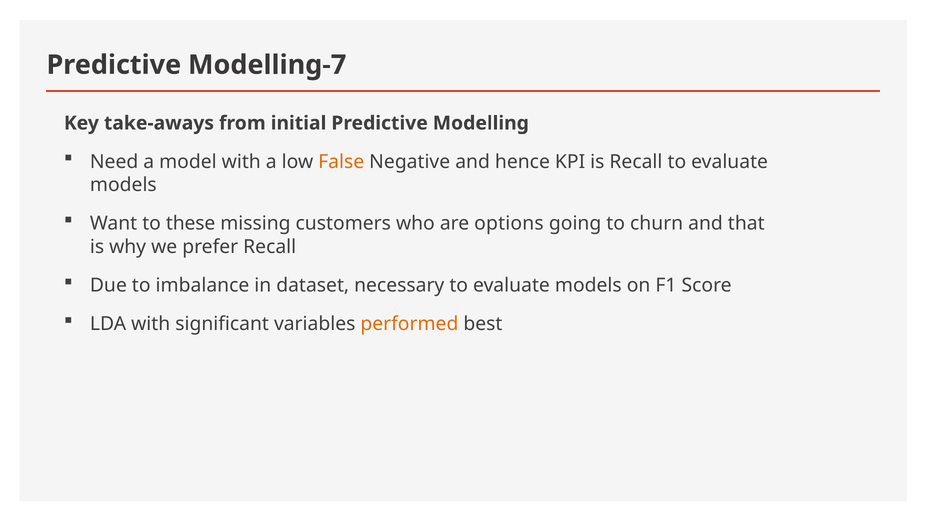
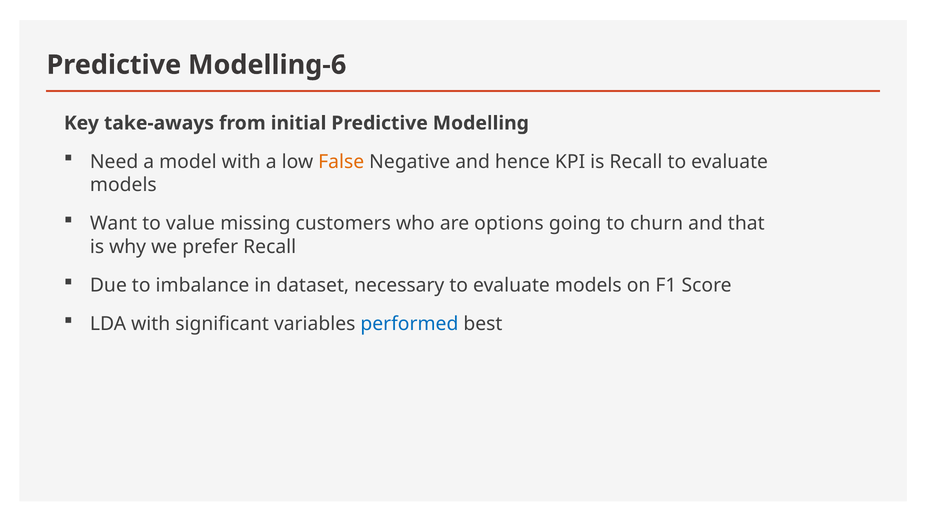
Modelling-7: Modelling-7 -> Modelling-6
these: these -> value
performed colour: orange -> blue
